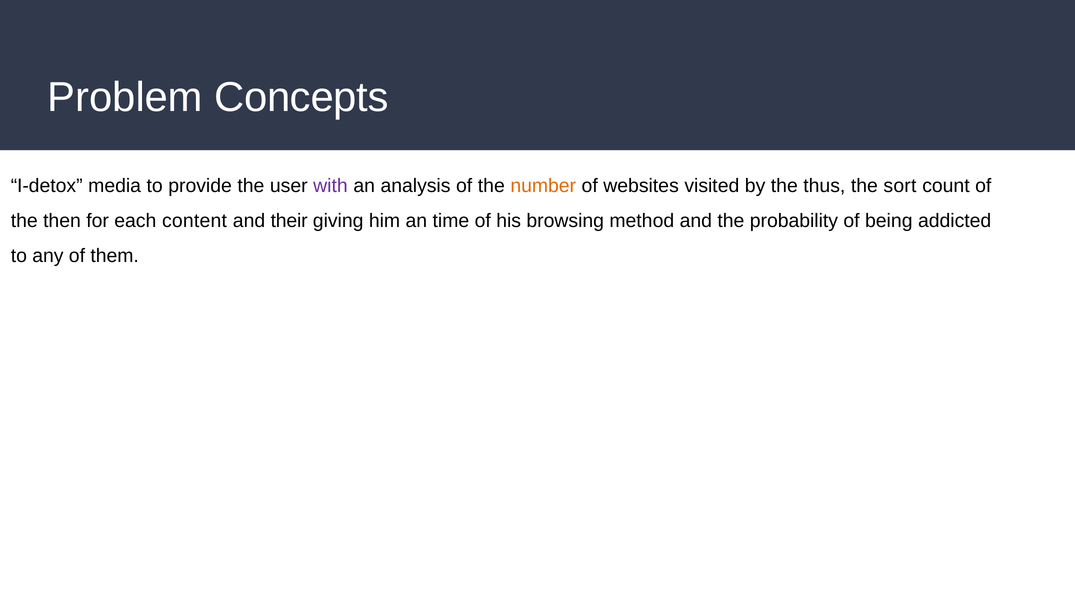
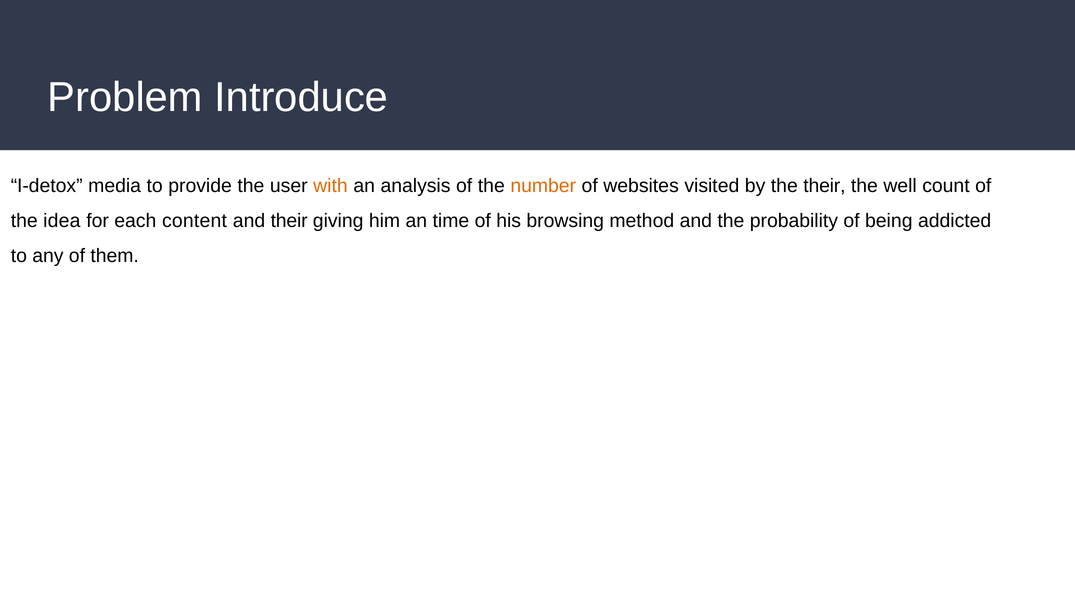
Concepts: Concepts -> Introduce
with colour: purple -> orange
the thus: thus -> their
sort: sort -> well
then: then -> idea
